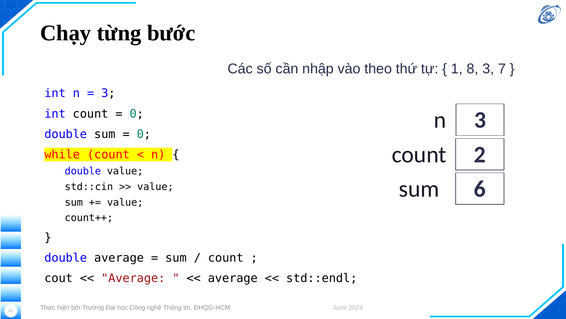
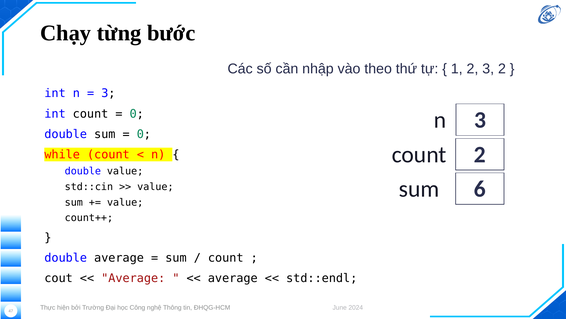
1 8: 8 -> 2
3 7: 7 -> 2
